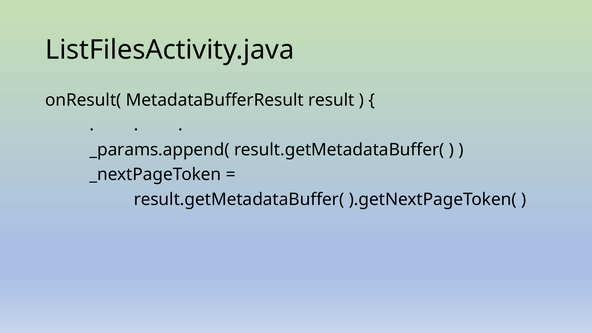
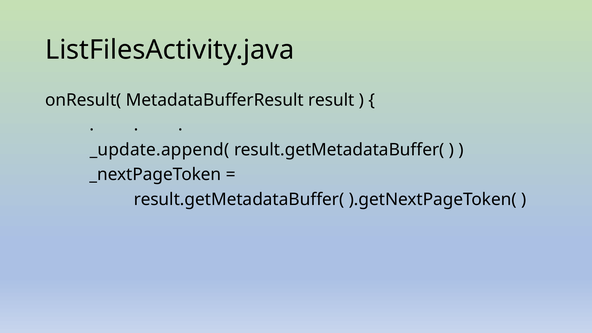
_params.append(: _params.append( -> _update.append(
